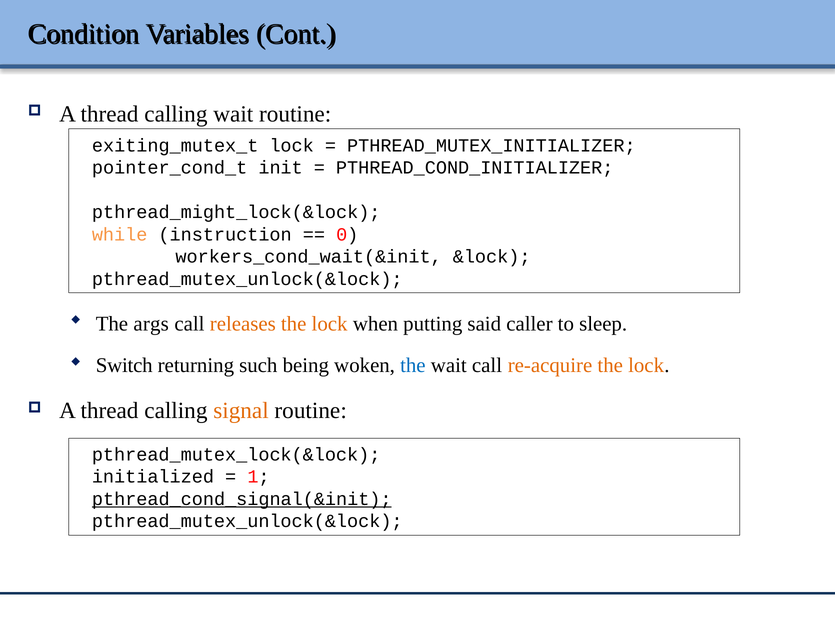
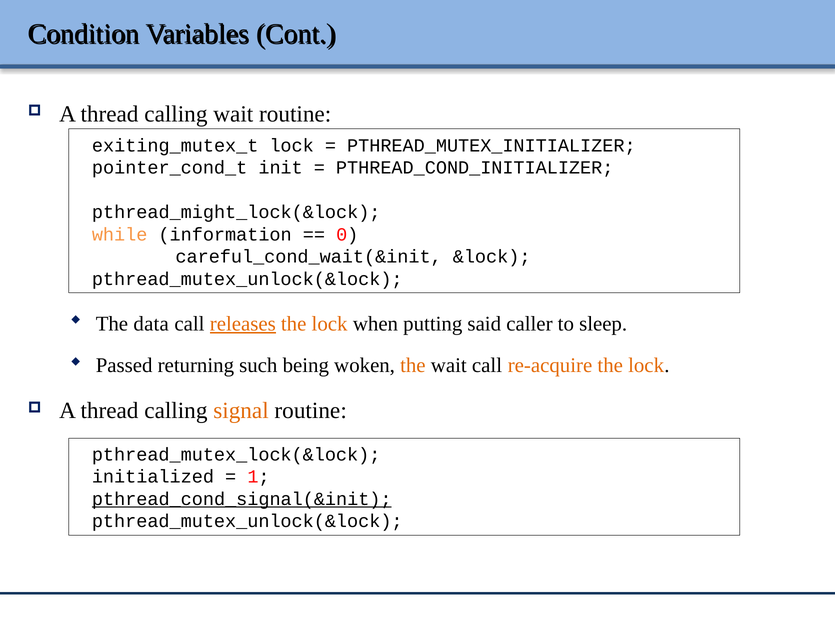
instruction: instruction -> information
workers_cond_wait(&init: workers_cond_wait(&init -> careful_cond_wait(&init
args: args -> data
releases underline: none -> present
Switch: Switch -> Passed
the at (413, 366) colour: blue -> orange
